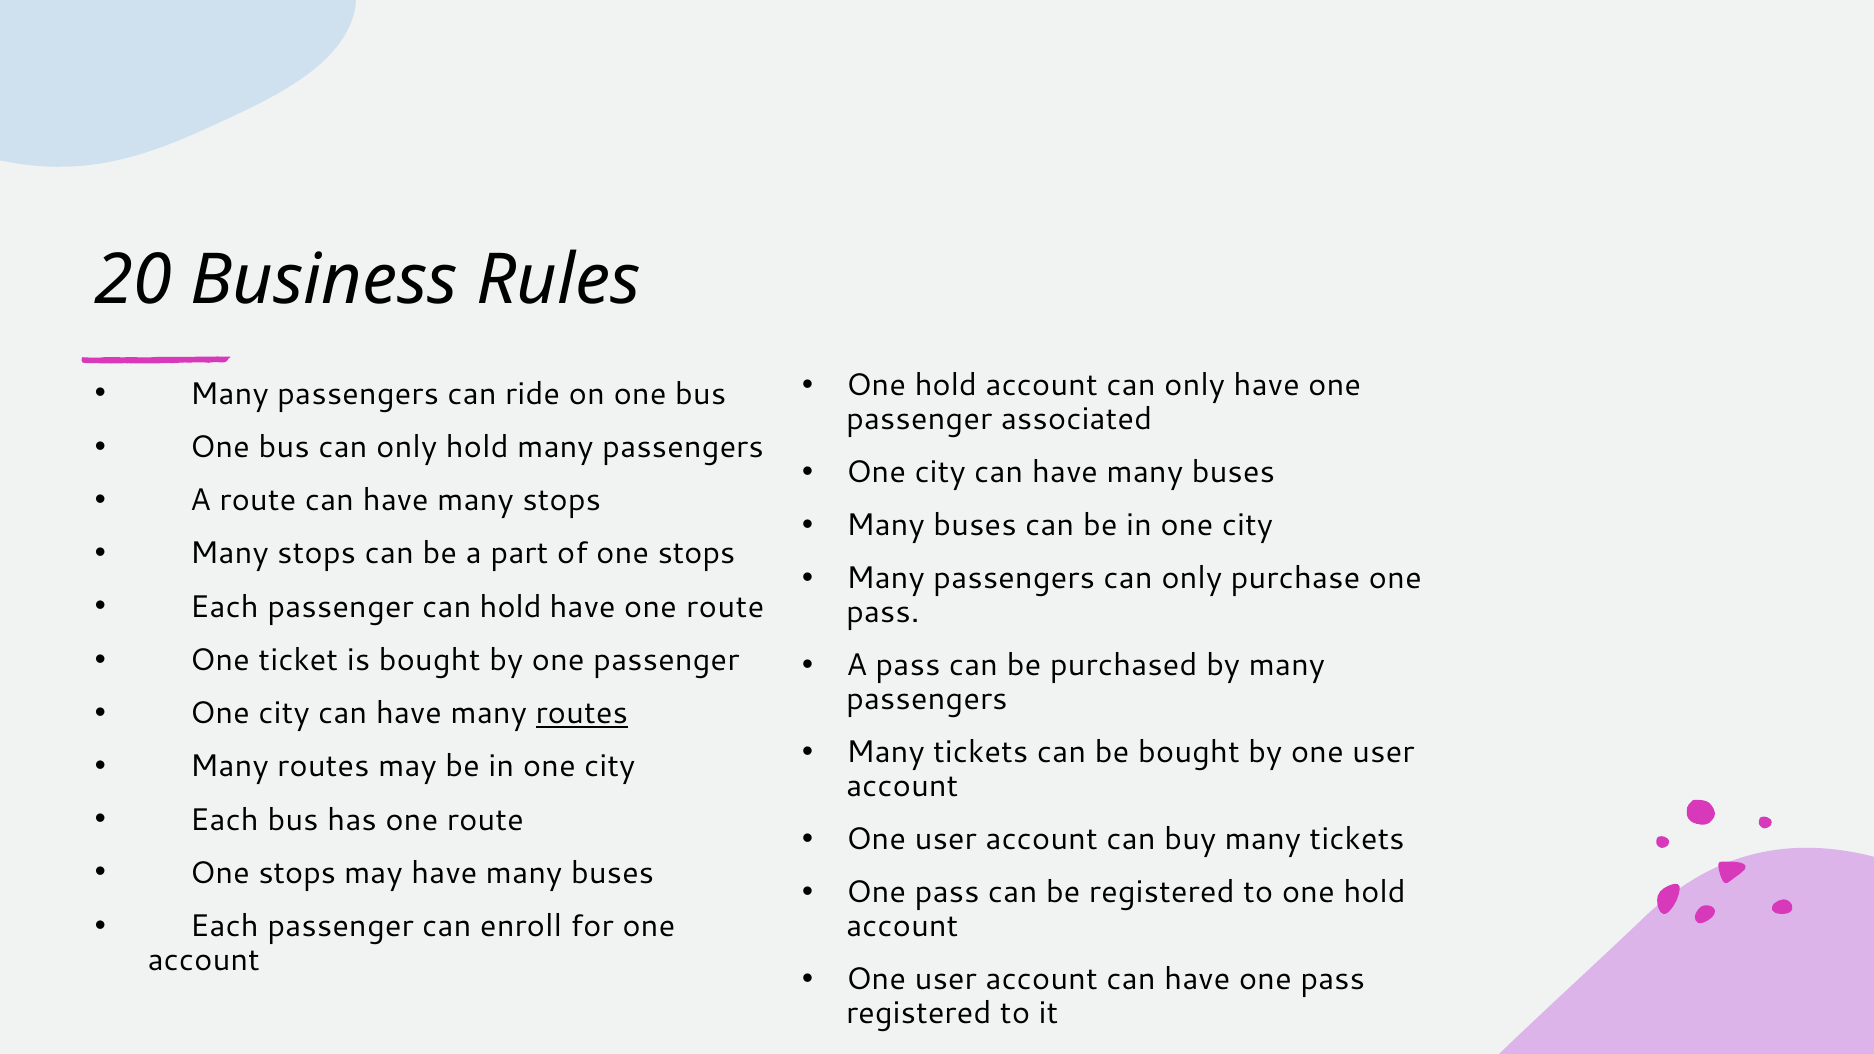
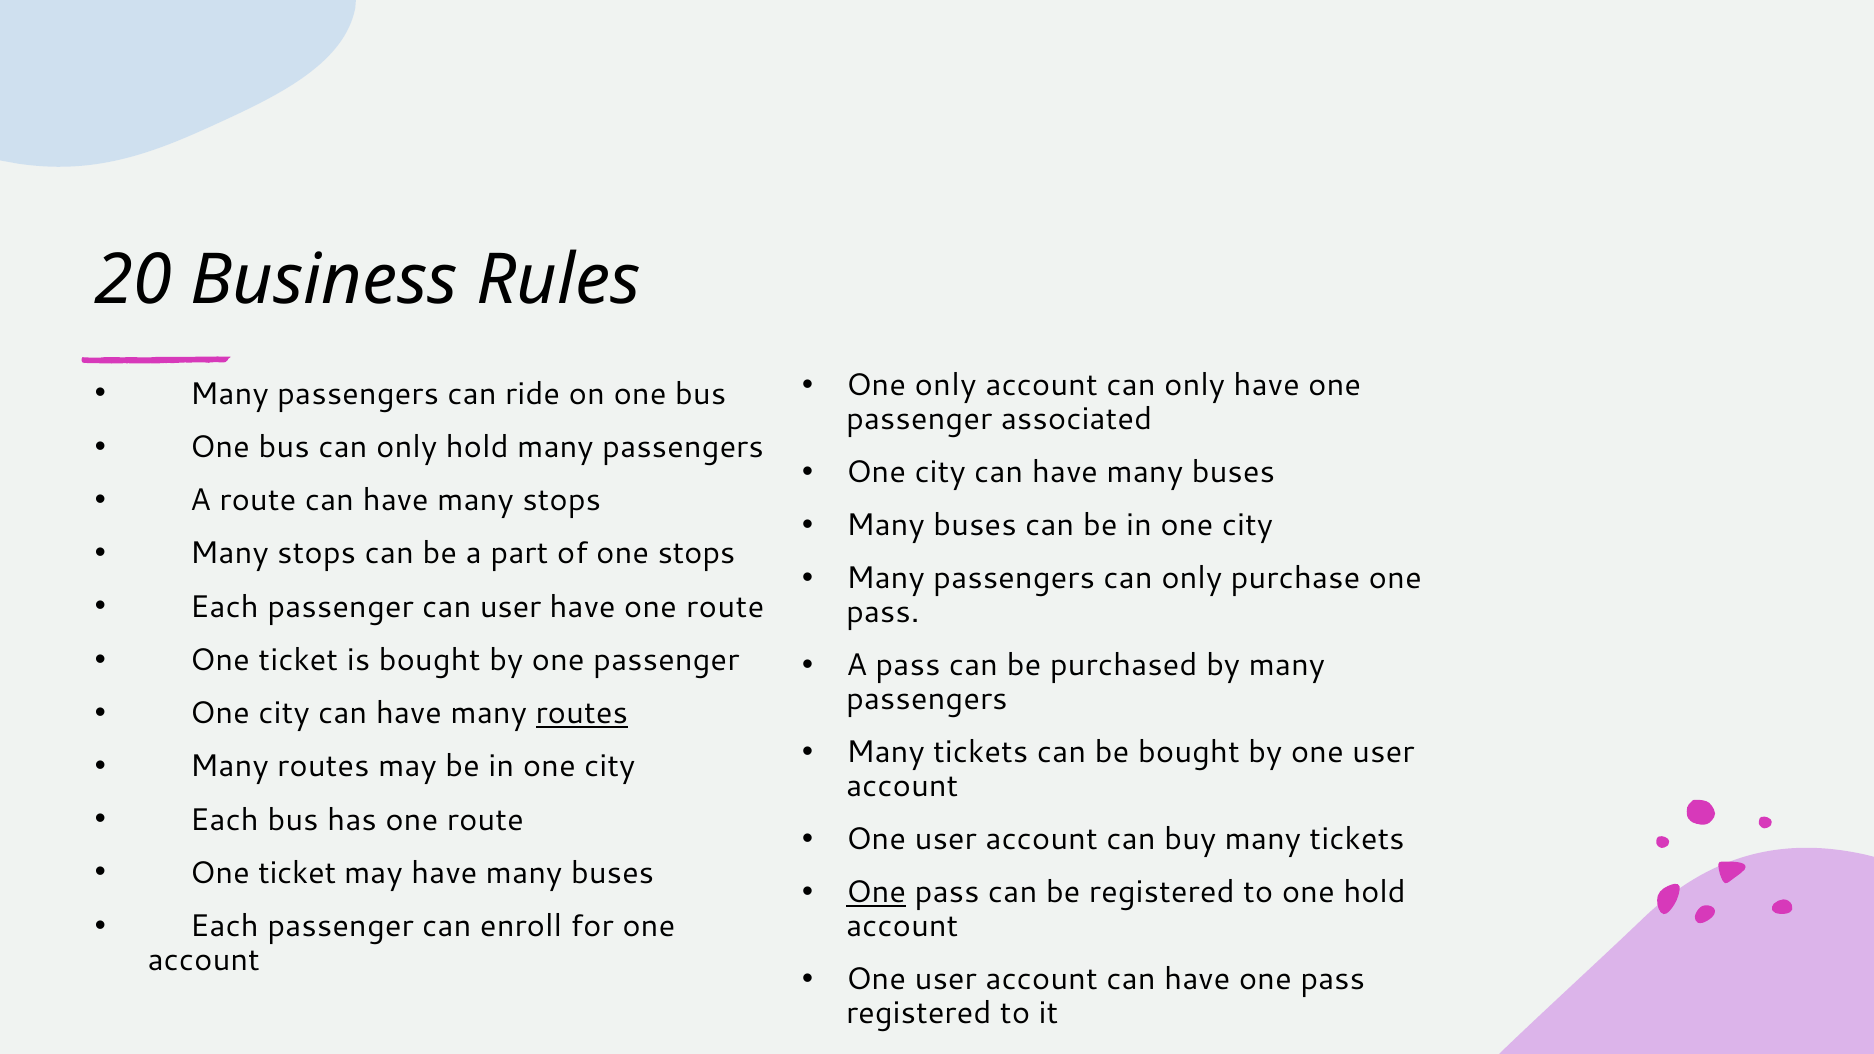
hold at (946, 385): hold -> only
can hold: hold -> user
stops at (297, 873): stops -> ticket
One at (876, 893) underline: none -> present
